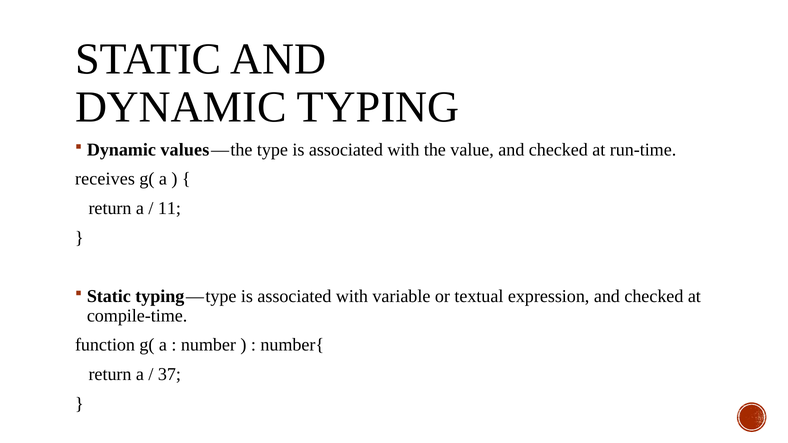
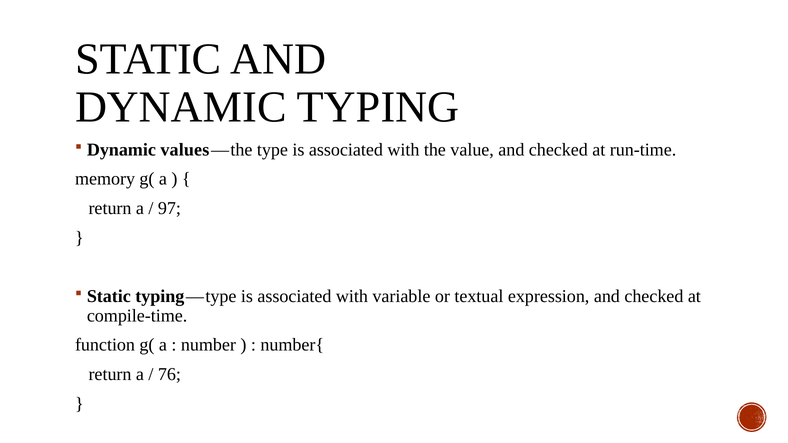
receives: receives -> memory
11: 11 -> 97
37: 37 -> 76
